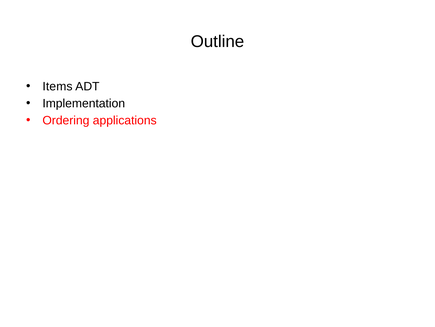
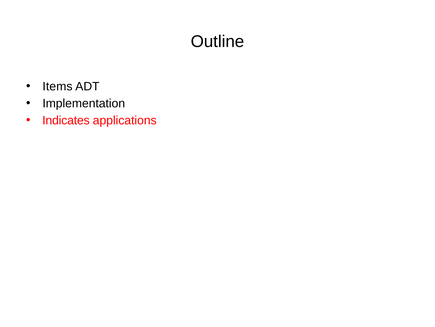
Ordering: Ordering -> Indicates
